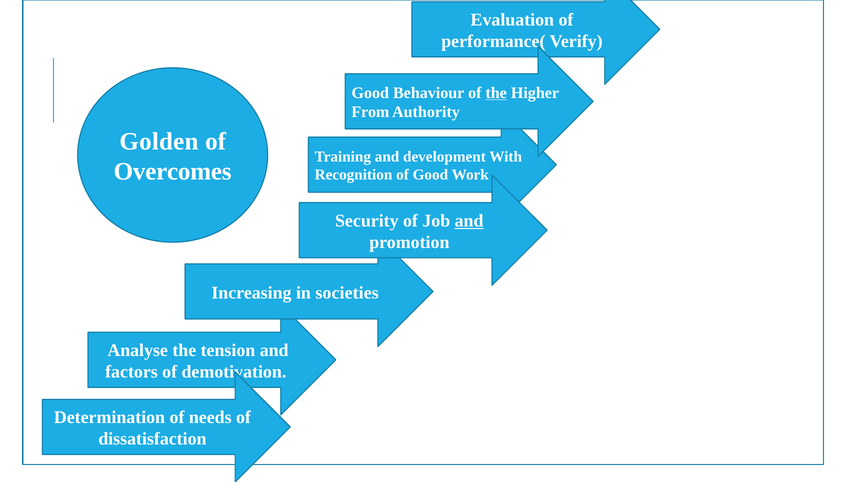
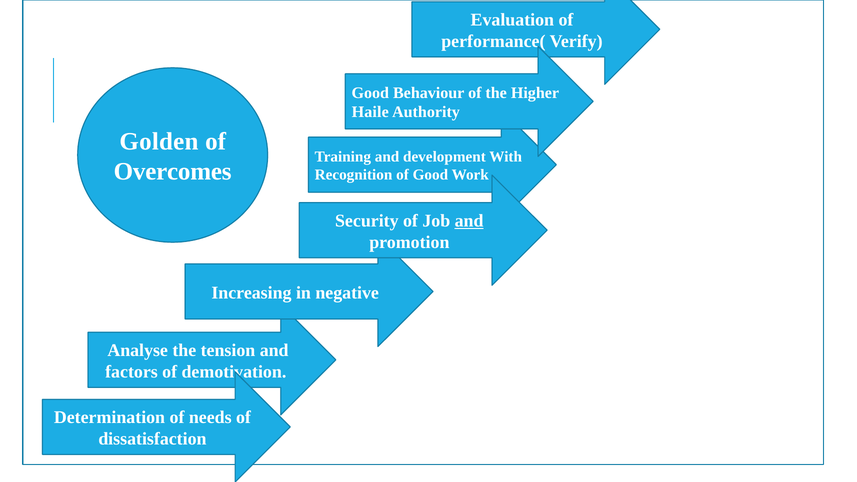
the at (496, 93) underline: present -> none
From: From -> Haile
societies: societies -> negative
